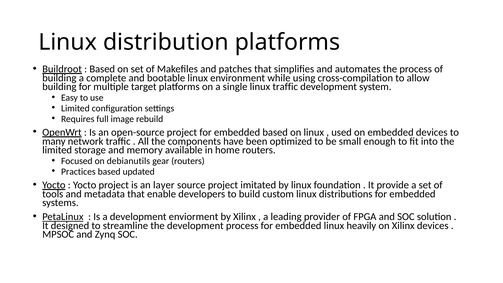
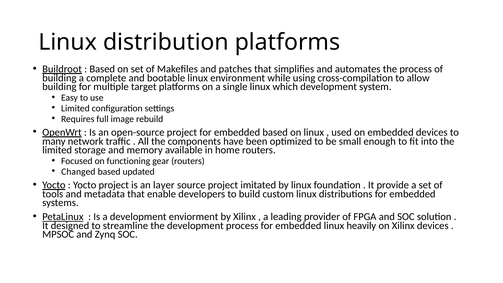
linux traffic: traffic -> which
debianutils: debianutils -> functioning
Practices: Practices -> Changed
